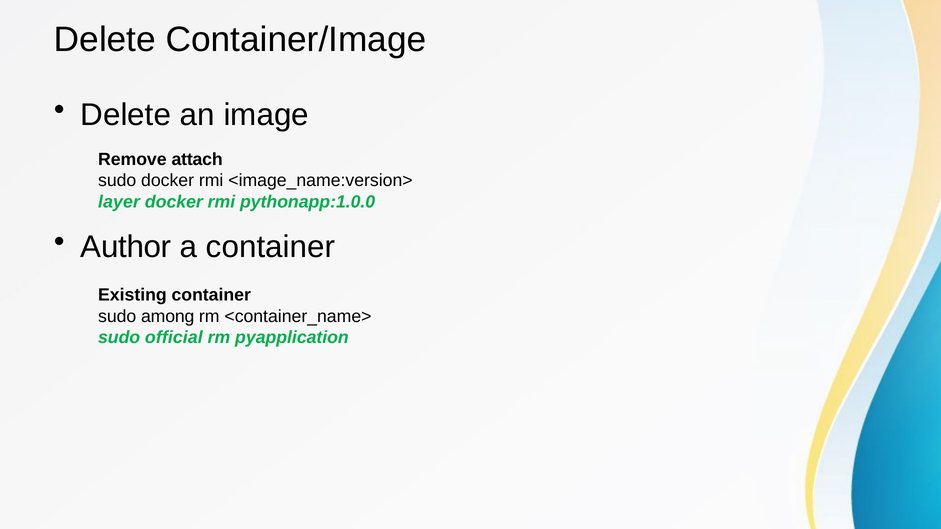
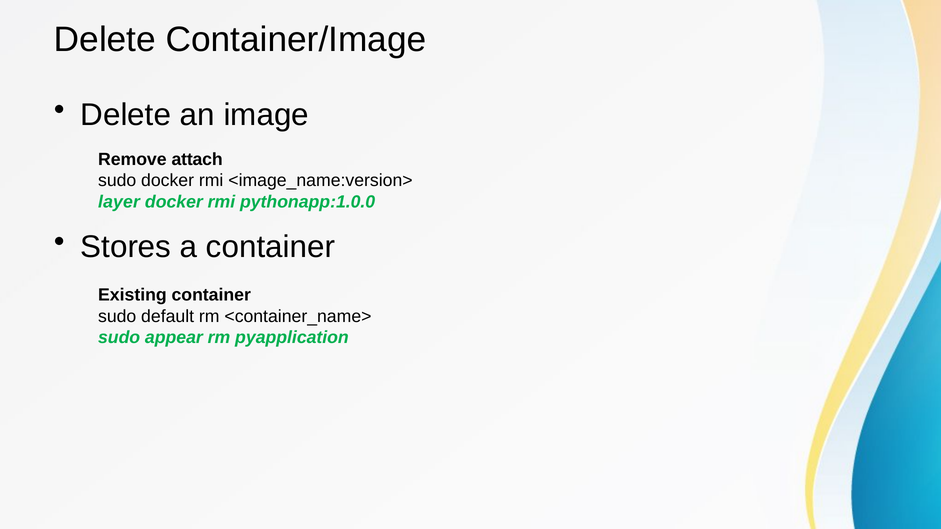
Author: Author -> Stores
among: among -> default
official: official -> appear
